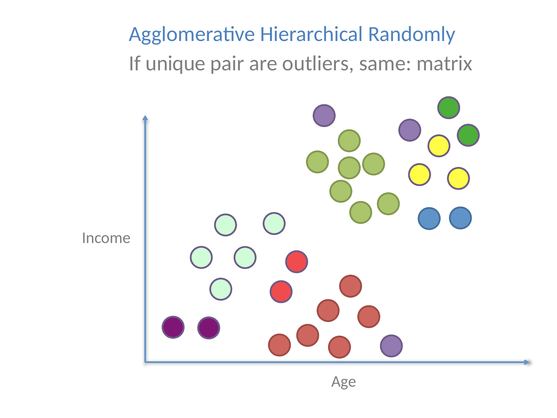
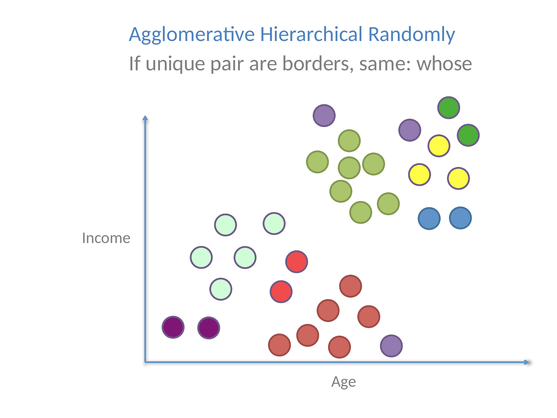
outliers: outliers -> borders
matrix: matrix -> whose
